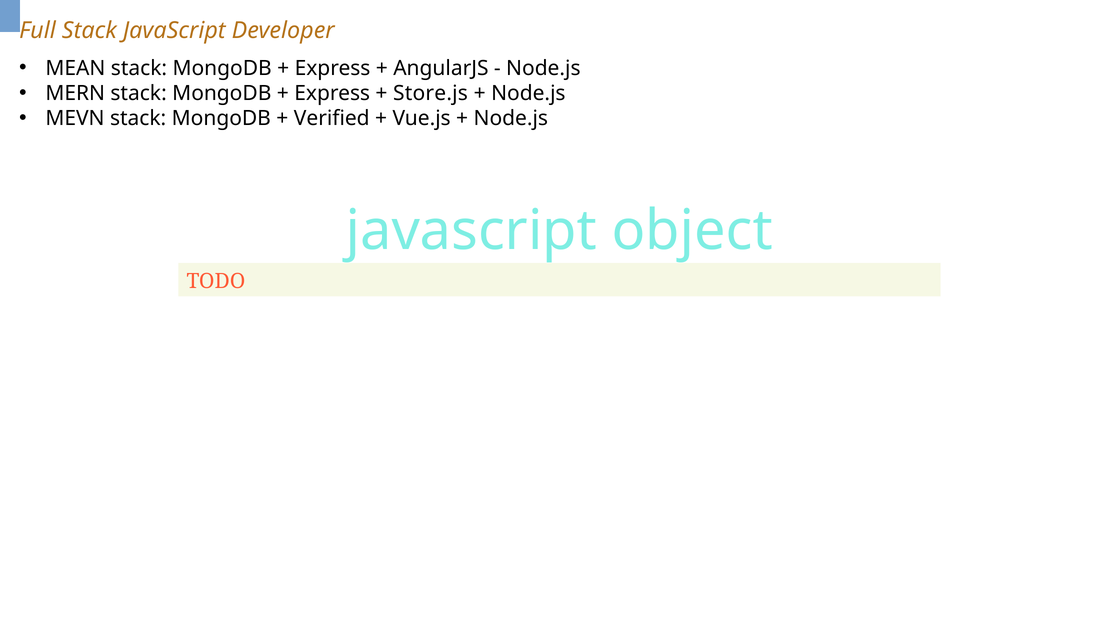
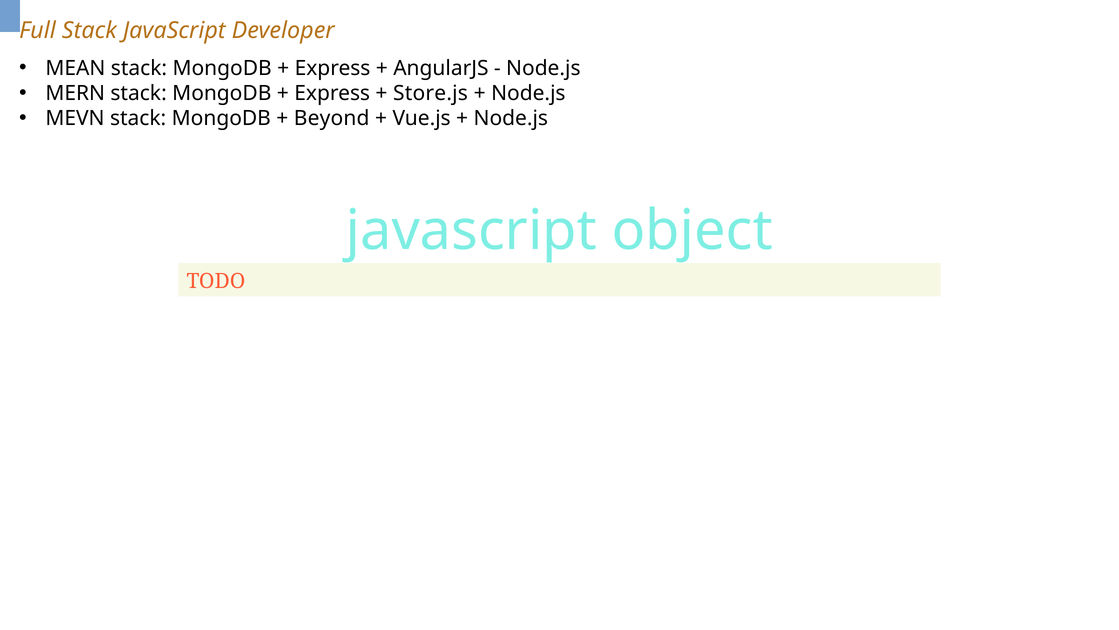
Verified: Verified -> Beyond
